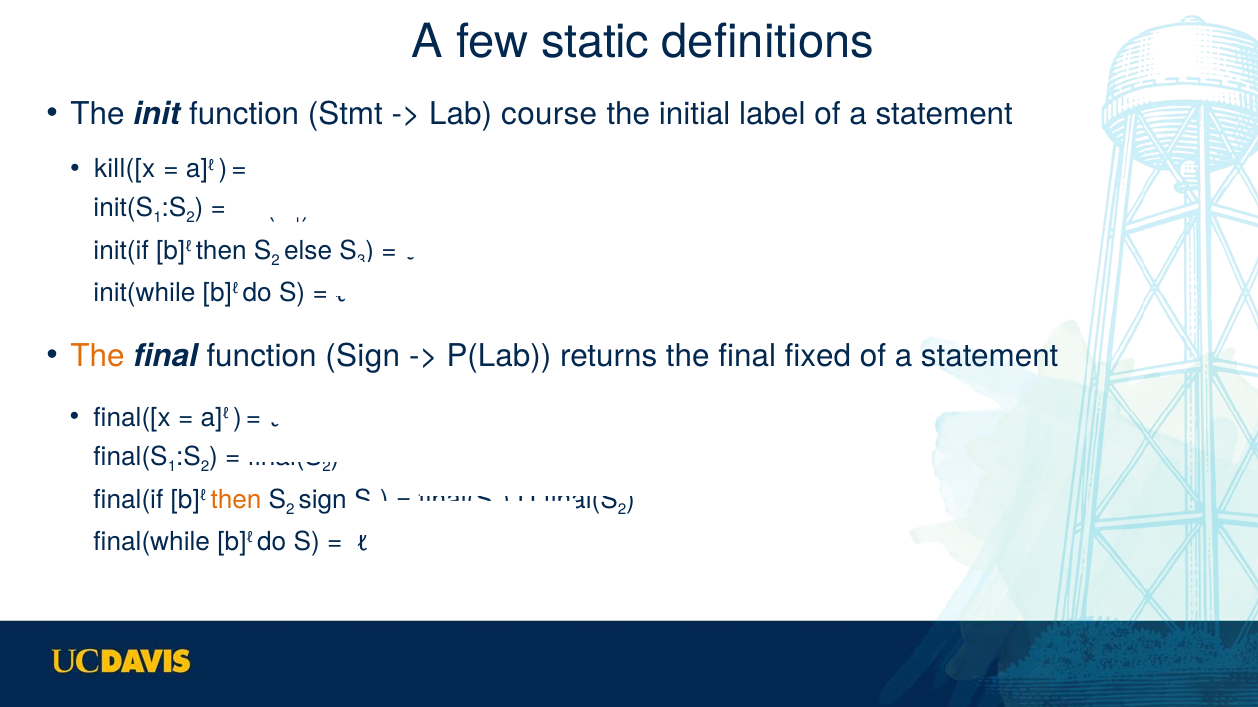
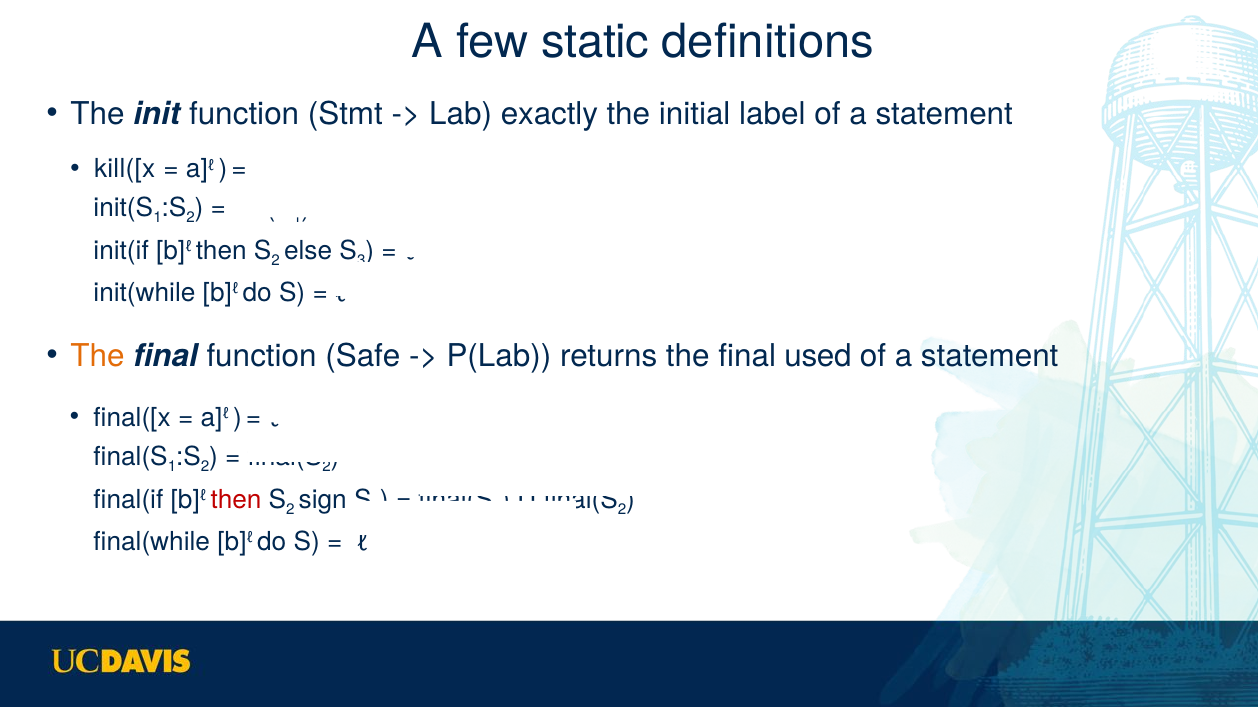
course: course -> exactly
function Sign: Sign -> Safe
fixed: fixed -> used
then at (236, 500) colour: orange -> red
